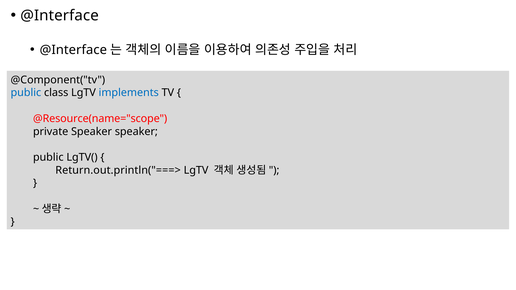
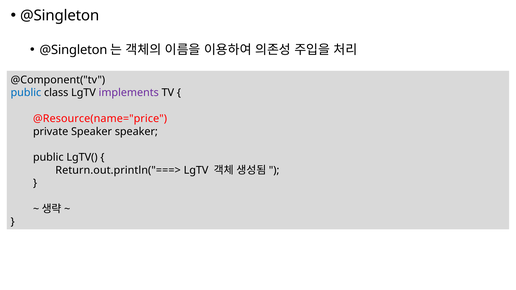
@Interface at (60, 16): @Interface -> @Singleton
@Interface at (73, 50): @Interface -> @Singleton
implements colour: blue -> purple
@Resource(name="scope: @Resource(name="scope -> @Resource(name="price
